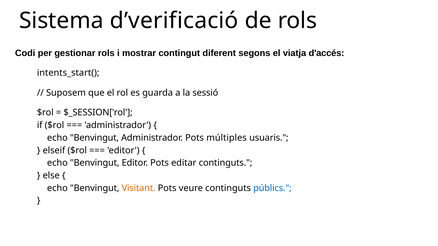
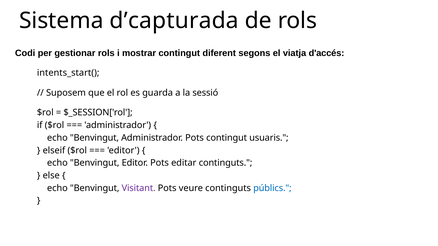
d’verificació: d’verificació -> d’capturada
Pots múltiples: múltiples -> contingut
Visitant colour: orange -> purple
